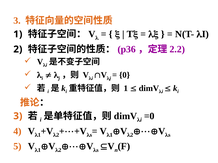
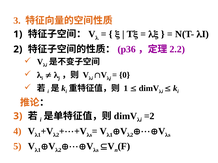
=0: =0 -> =2
